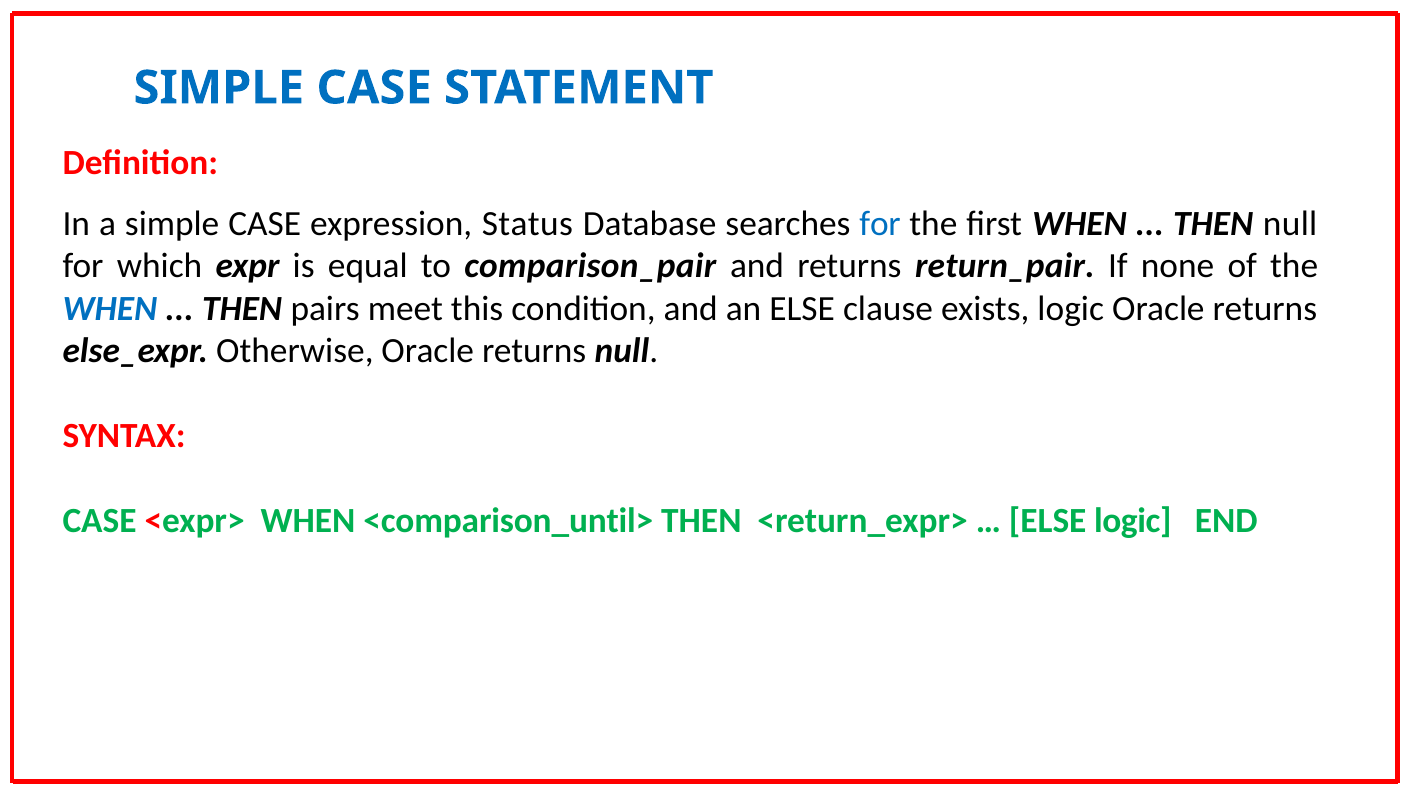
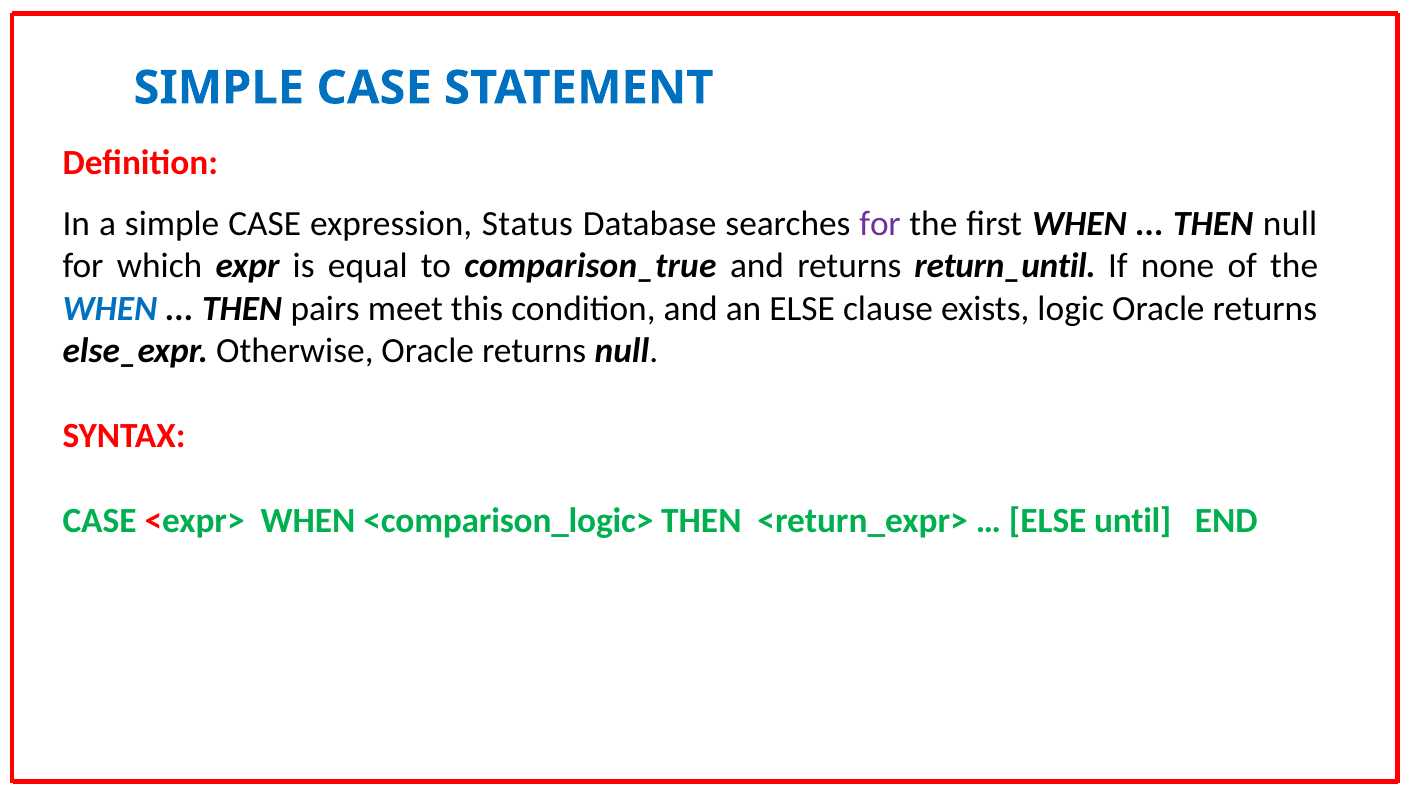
for at (880, 224) colour: blue -> purple
comparison_pair: comparison_pair -> comparison_true
return_pair: return_pair -> return_until
<comparison_until>: <comparison_until> -> <comparison_logic>
ELSE logic: logic -> until
